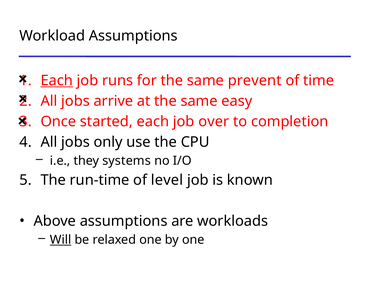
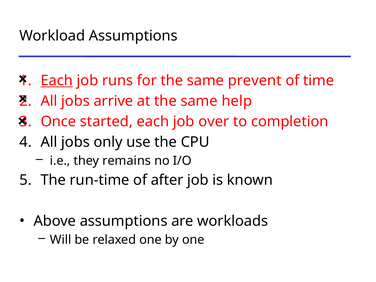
easy: easy -> help
systems: systems -> remains
level: level -> after
Will underline: present -> none
